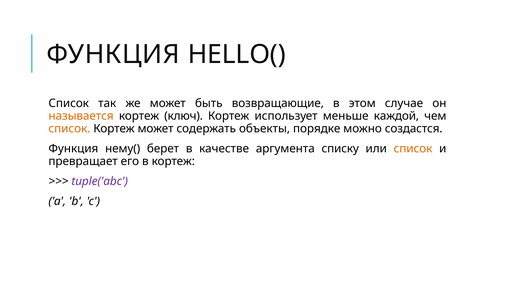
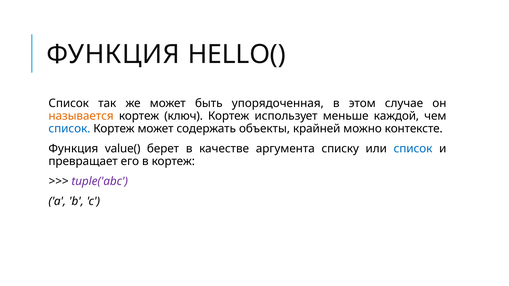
возвращающие: возвращающие -> упорядоченная
список at (69, 129) colour: orange -> blue
порядке: порядке -> крайней
создастся: создастся -> контексте
нему(: нему( -> value(
список at (413, 149) colour: orange -> blue
